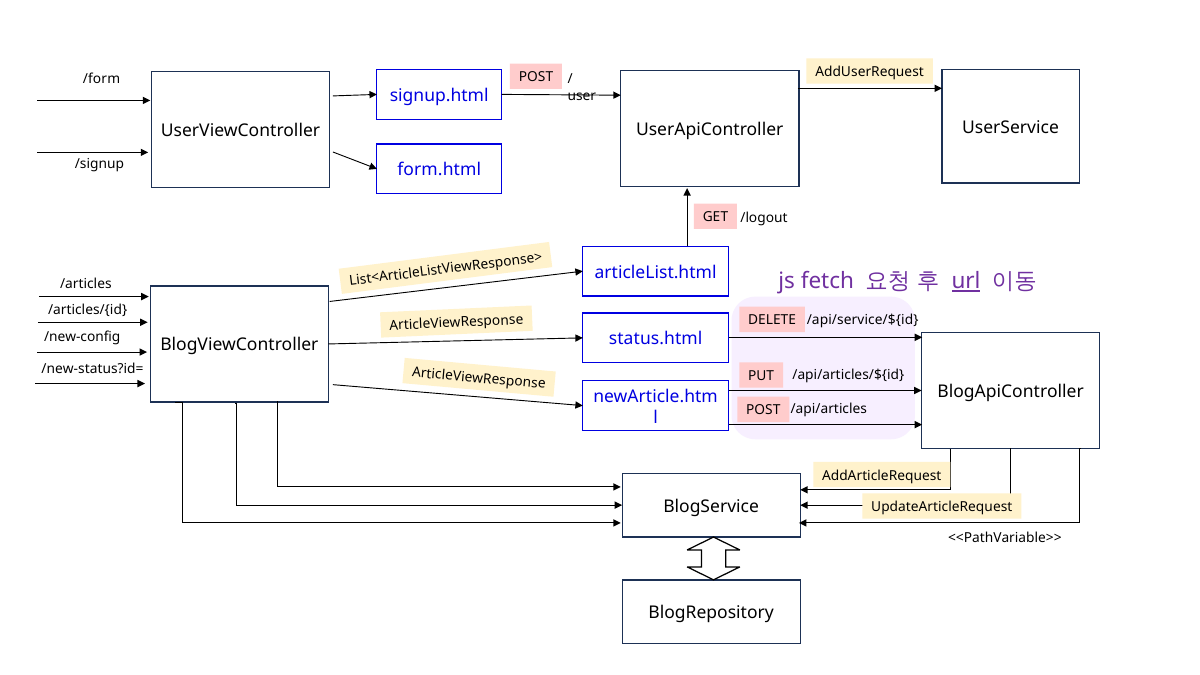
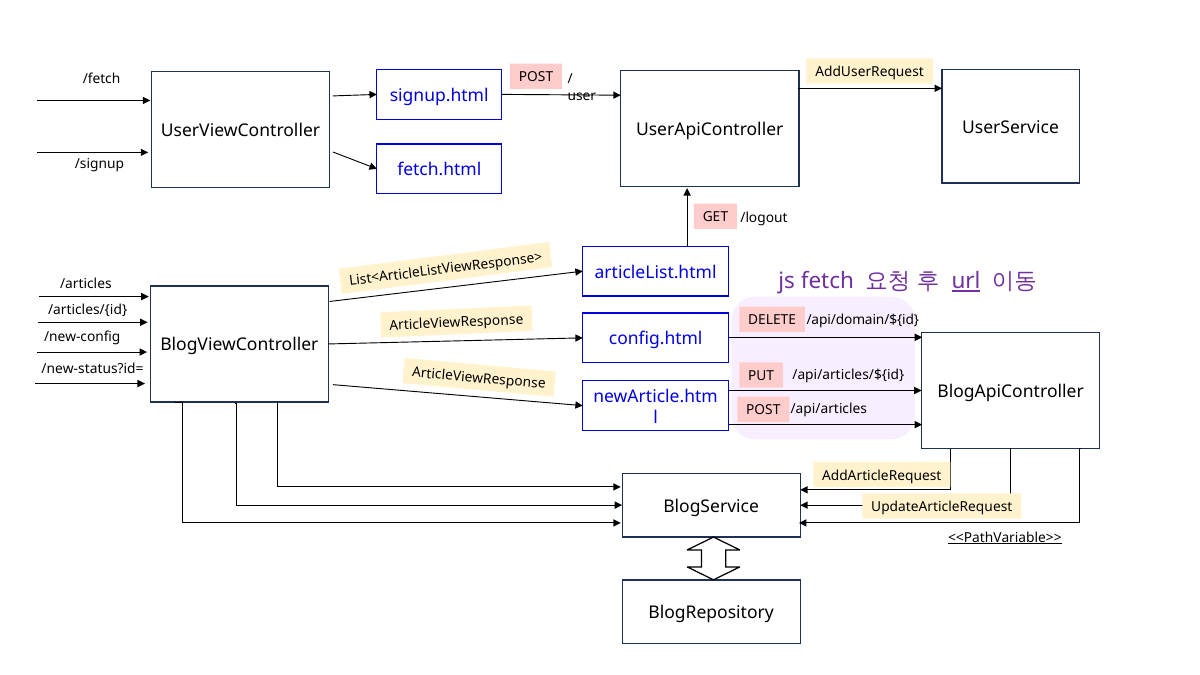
/form: /form -> /fetch
form.html: form.html -> fetch.html
/api/service/${id: /api/service/${id -> /api/domain/${id
status.html: status.html -> config.html
<<PathVariable>> underline: none -> present
